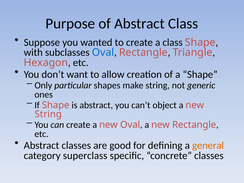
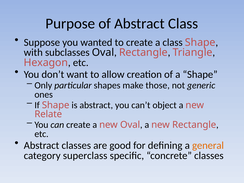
Oval at (103, 52) colour: blue -> black
make string: string -> those
String at (48, 114): String -> Relate
